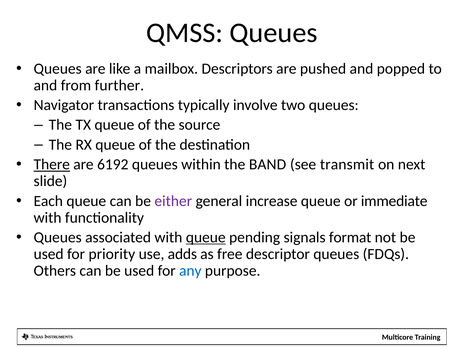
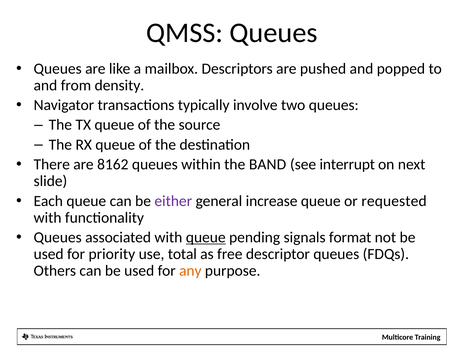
further: further -> density
There underline: present -> none
6192: 6192 -> 8162
transmit: transmit -> interrupt
immediate: immediate -> requested
adds: adds -> total
any colour: blue -> orange
